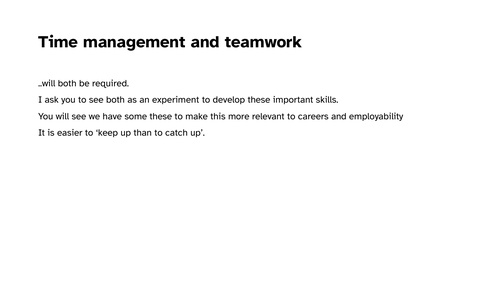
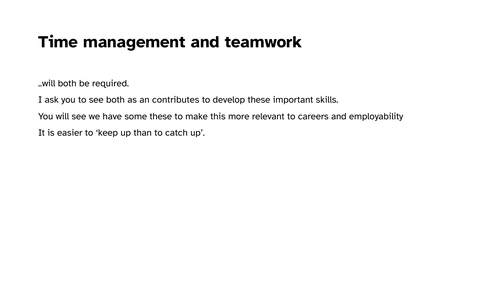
experiment: experiment -> contributes
